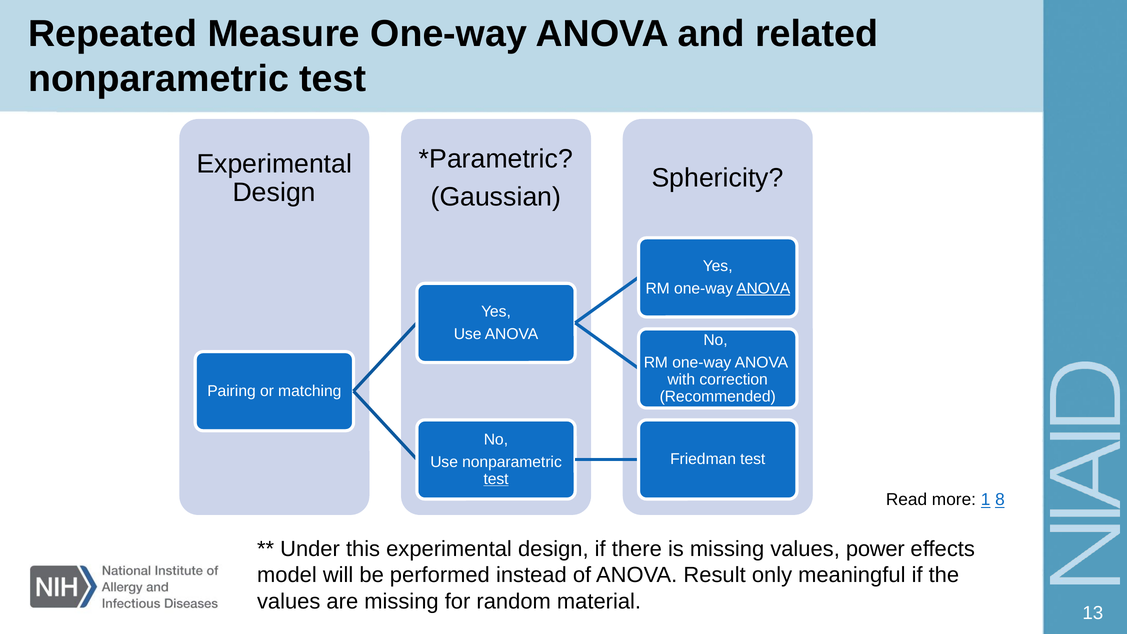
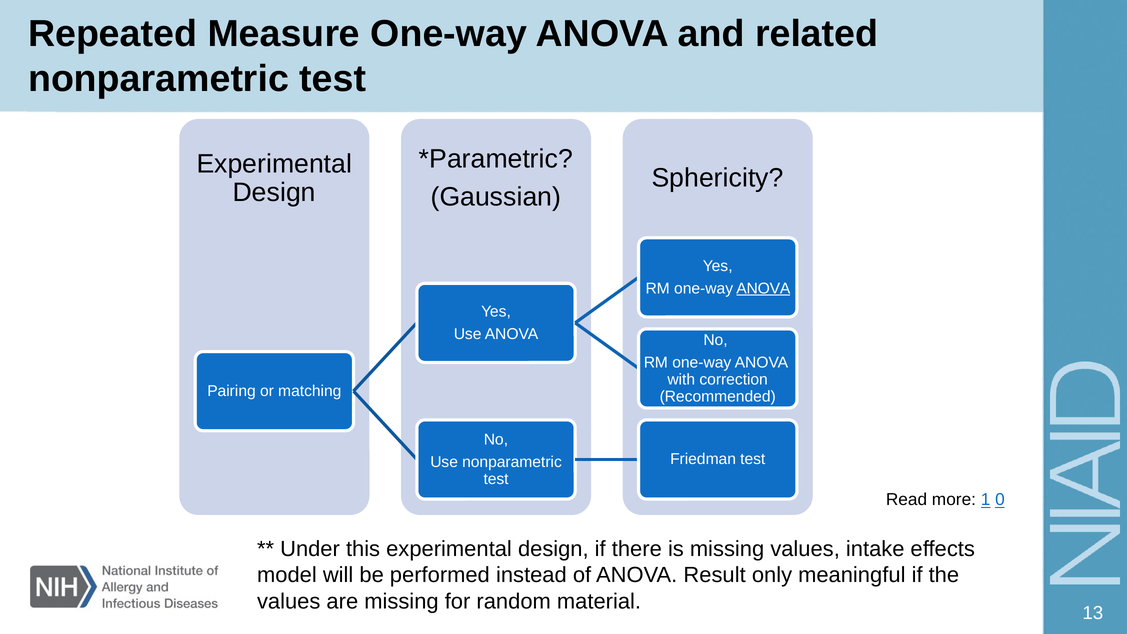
test at (496, 479) underline: present -> none
8: 8 -> 0
power: power -> intake
